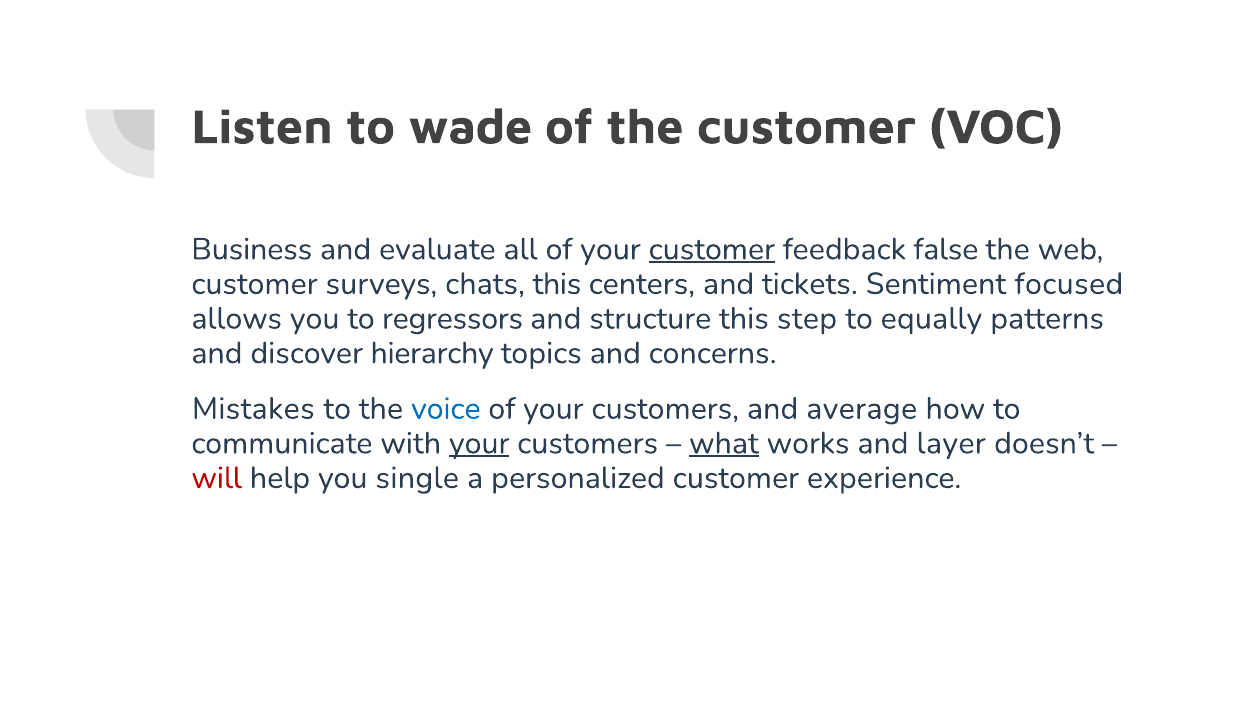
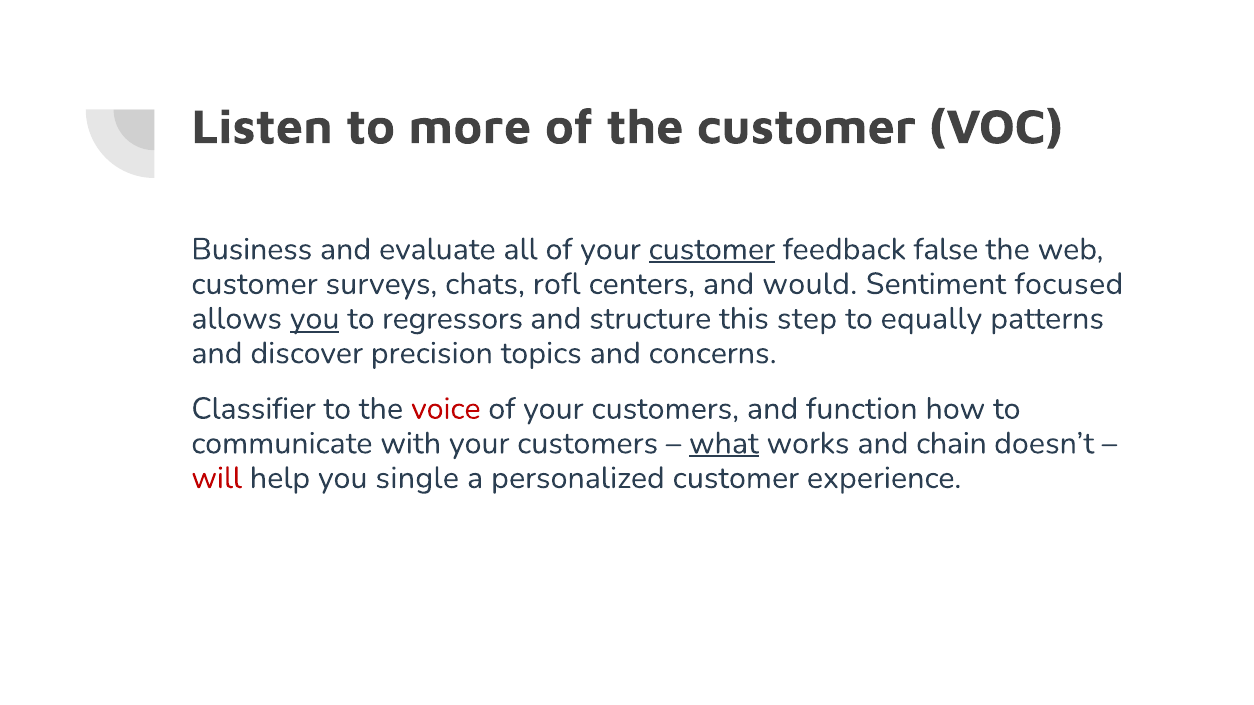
wade: wade -> more
chats this: this -> rofl
tickets: tickets -> would
you at (315, 319) underline: none -> present
hierarchy: hierarchy -> precision
Mistakes: Mistakes -> Classifier
voice colour: blue -> red
average: average -> function
your at (479, 444) underline: present -> none
layer: layer -> chain
